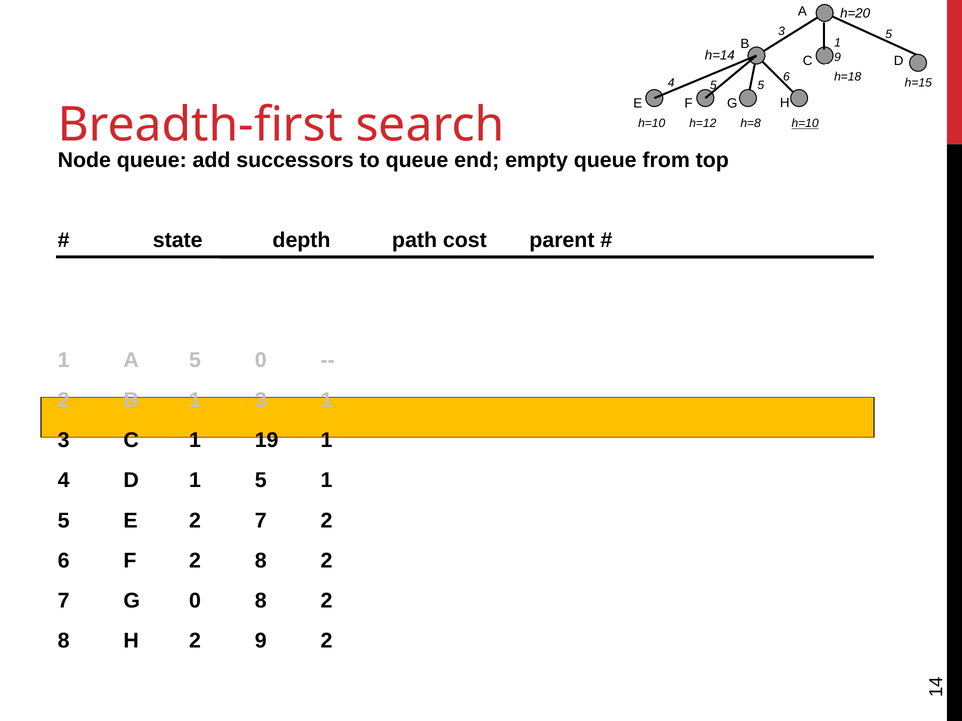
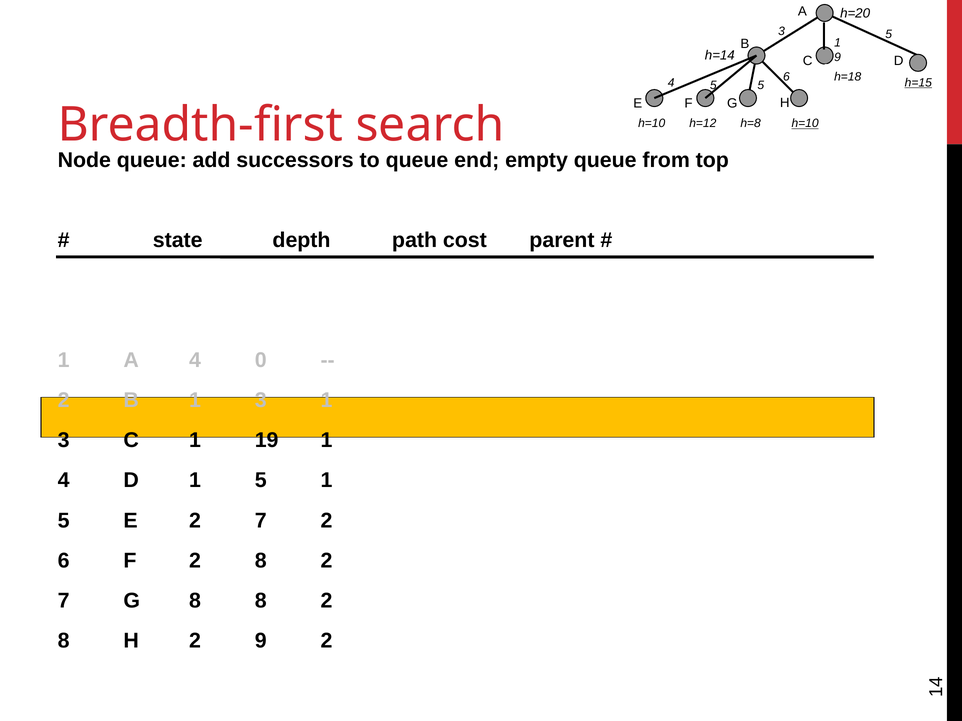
h=15 underline: none -> present
A 5: 5 -> 4
G 0: 0 -> 8
